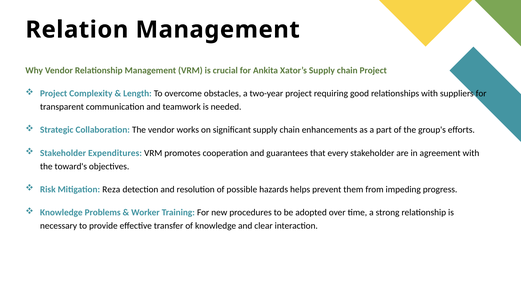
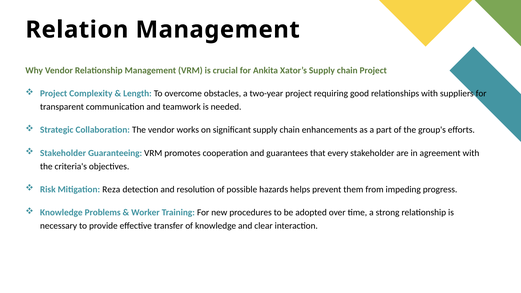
Expenditures: Expenditures -> Guaranteeing
toward's: toward's -> criteria's
